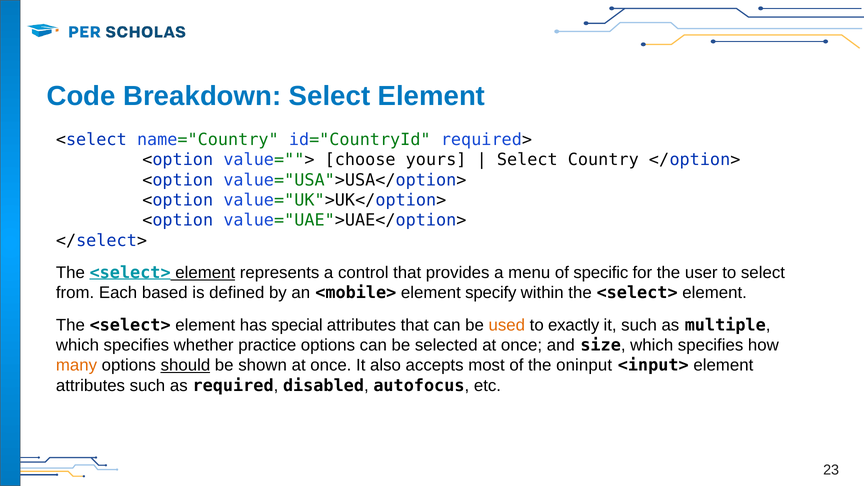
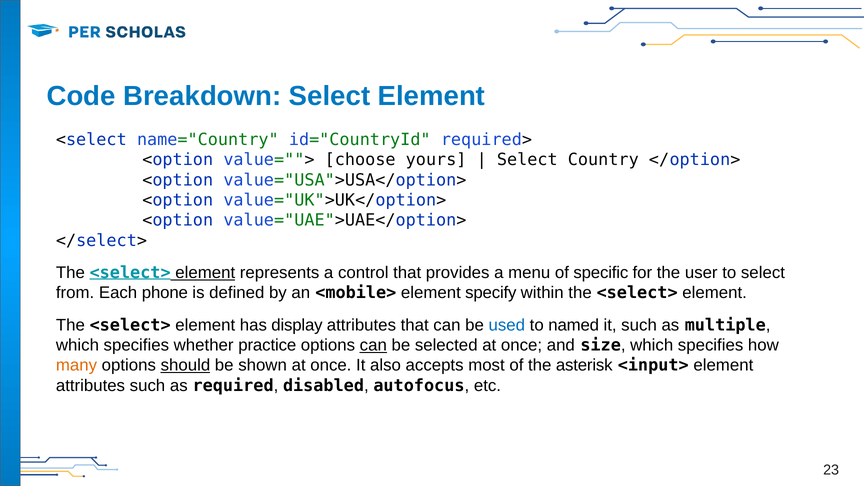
based: based -> phone
special: special -> display
used colour: orange -> blue
exactly: exactly -> named
can at (373, 345) underline: none -> present
oninput: oninput -> asterisk
